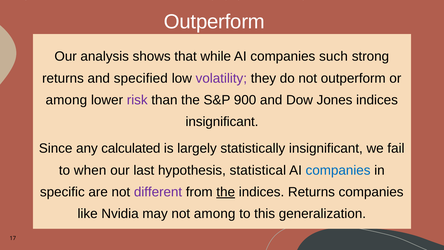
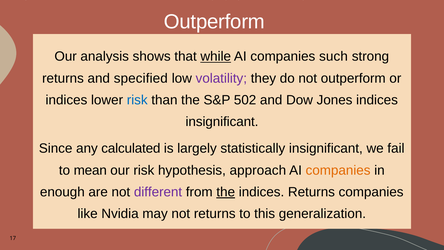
while underline: none -> present
among at (66, 100): among -> indices
risk at (137, 100) colour: purple -> blue
900: 900 -> 502
when: when -> mean
our last: last -> risk
statistical: statistical -> approach
companies at (338, 170) colour: blue -> orange
specific: specific -> enough
not among: among -> returns
